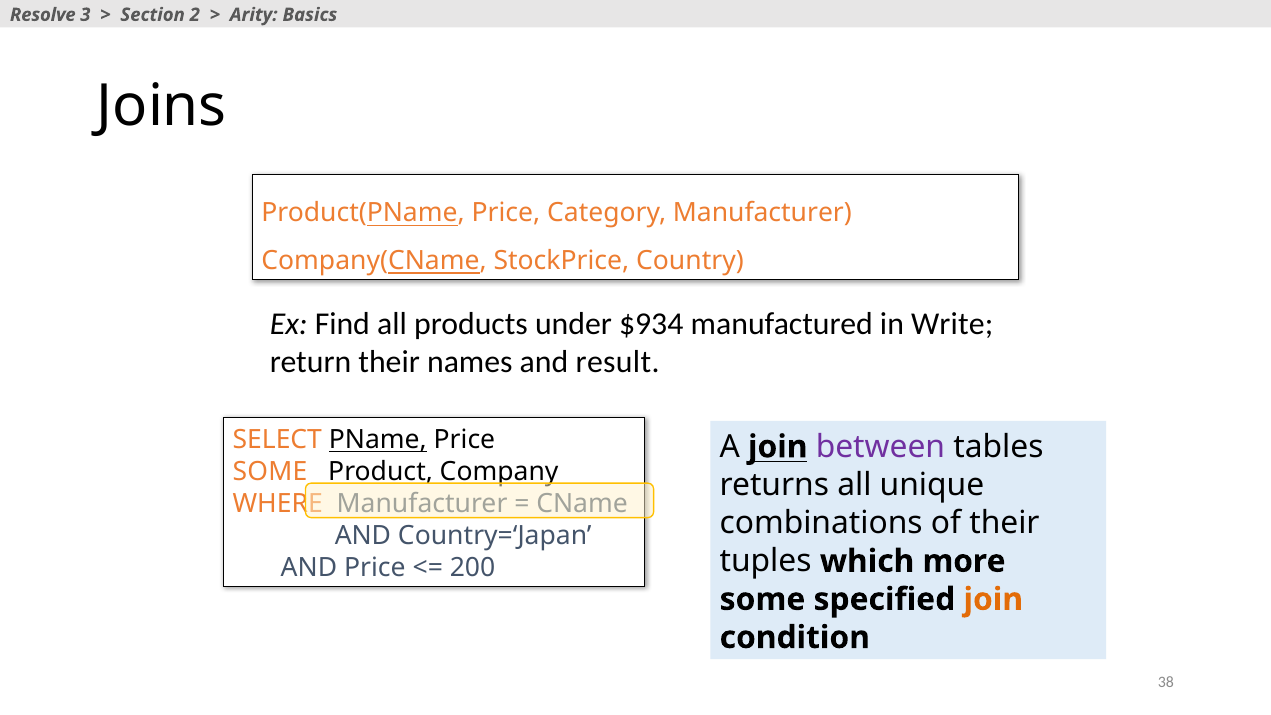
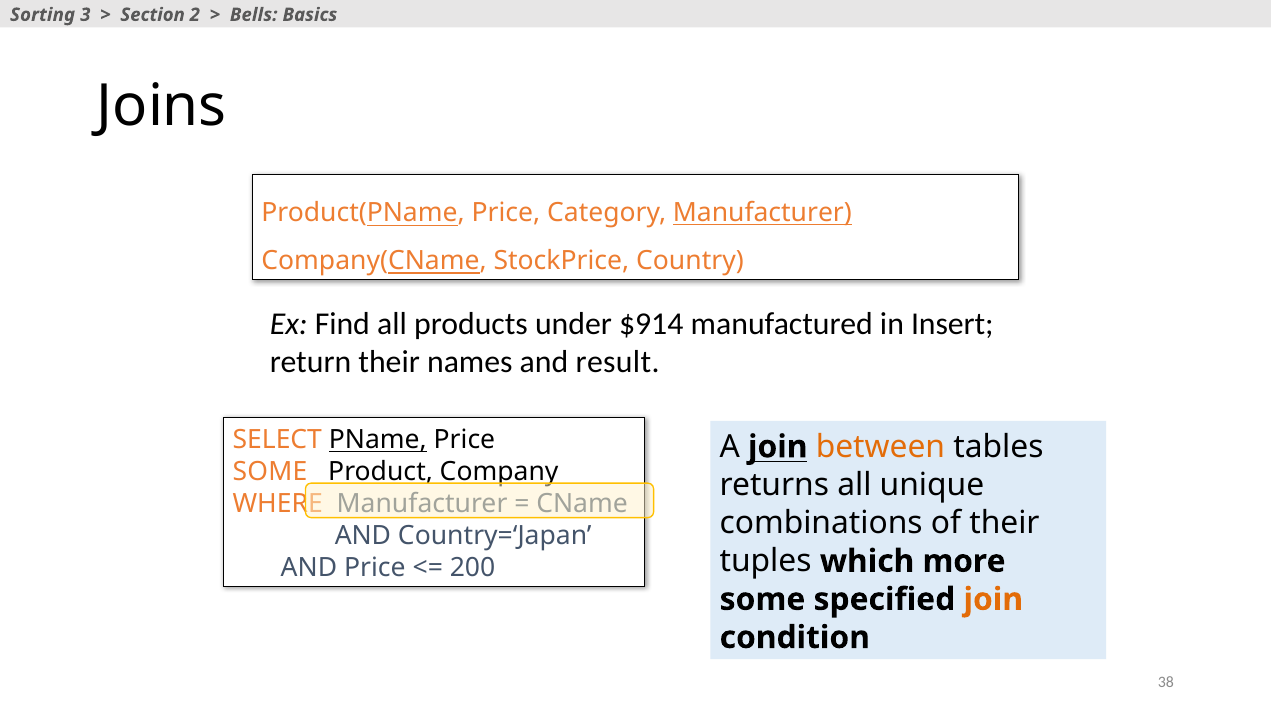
Resolve: Resolve -> Sorting
Arity: Arity -> Bells
Manufacturer at (762, 213) underline: none -> present
$934: $934 -> $914
Write: Write -> Insert
between colour: purple -> orange
